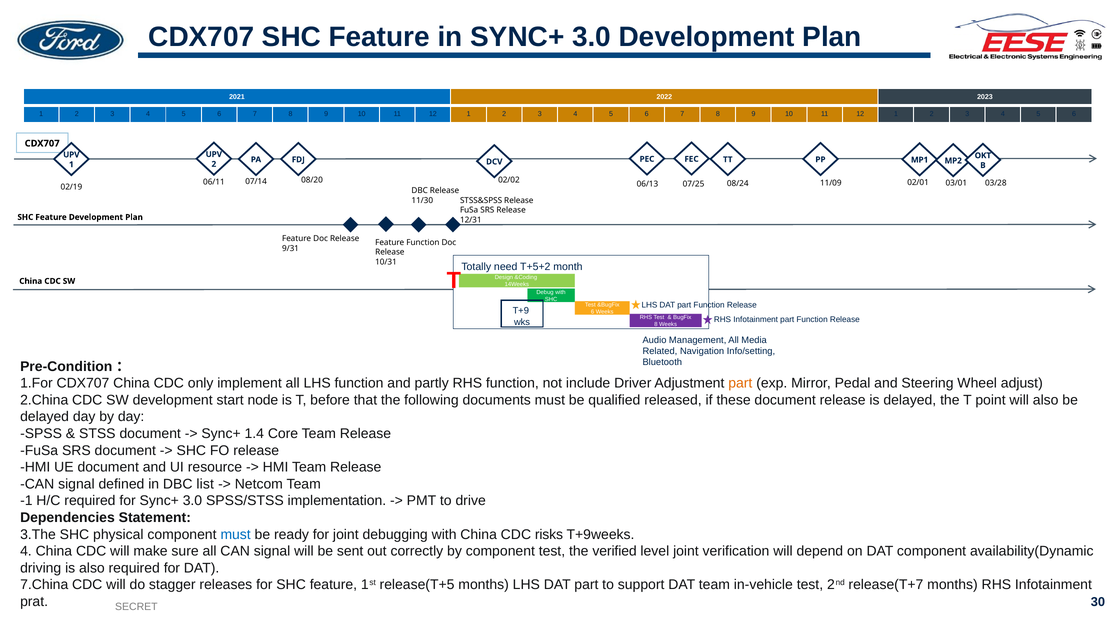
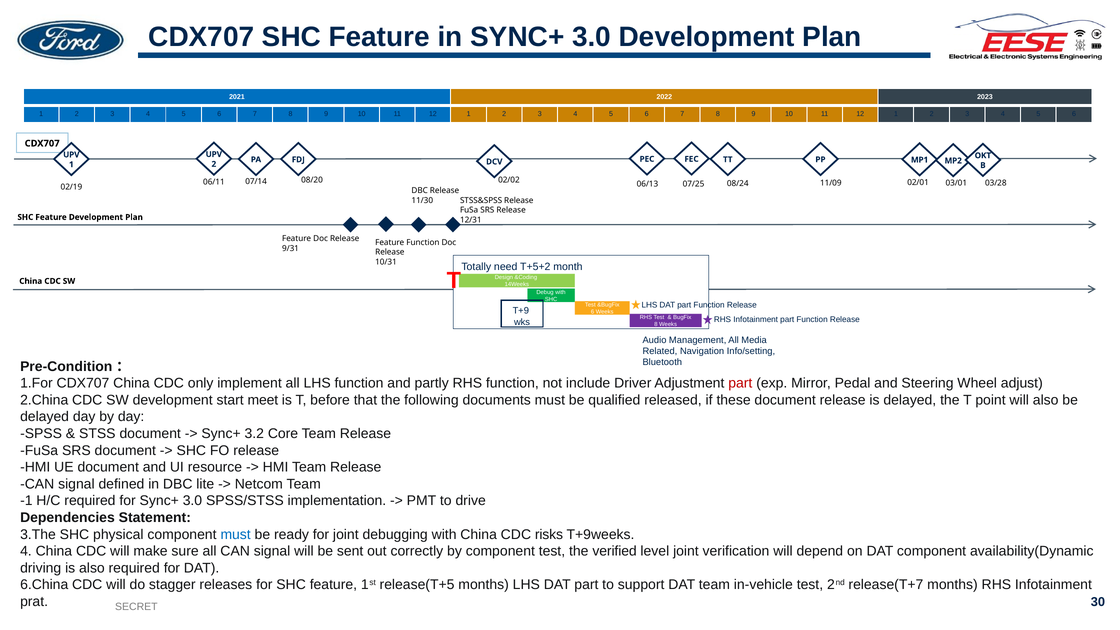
part at (740, 383) colour: orange -> red
node: node -> meet
1.4: 1.4 -> 3.2
list: list -> lite
7.China: 7.China -> 6.China
